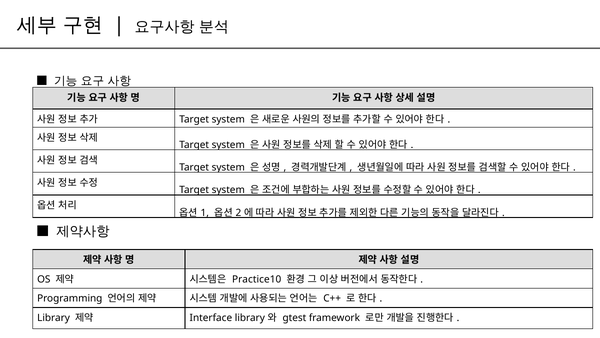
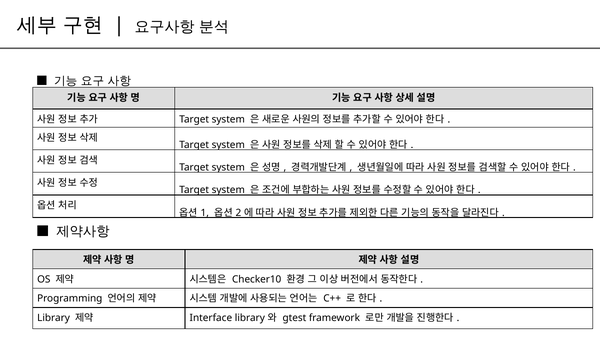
Practice10: Practice10 -> Checker10
